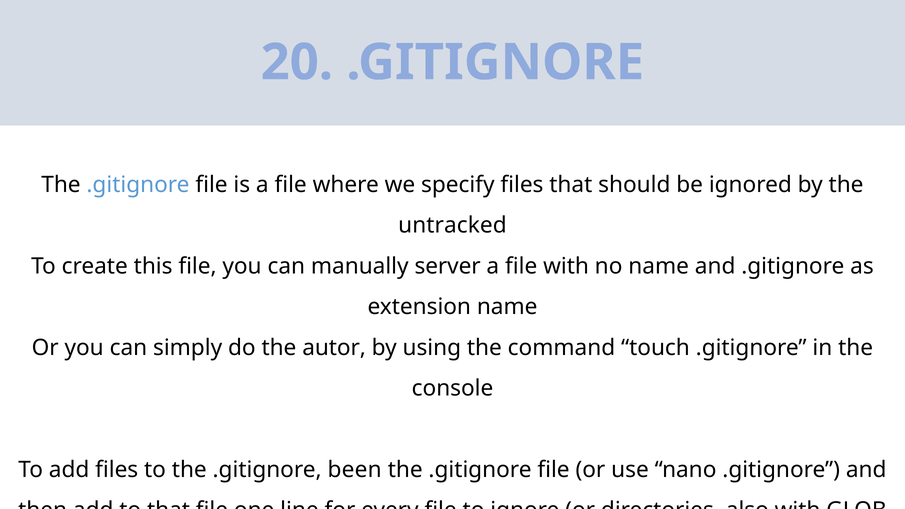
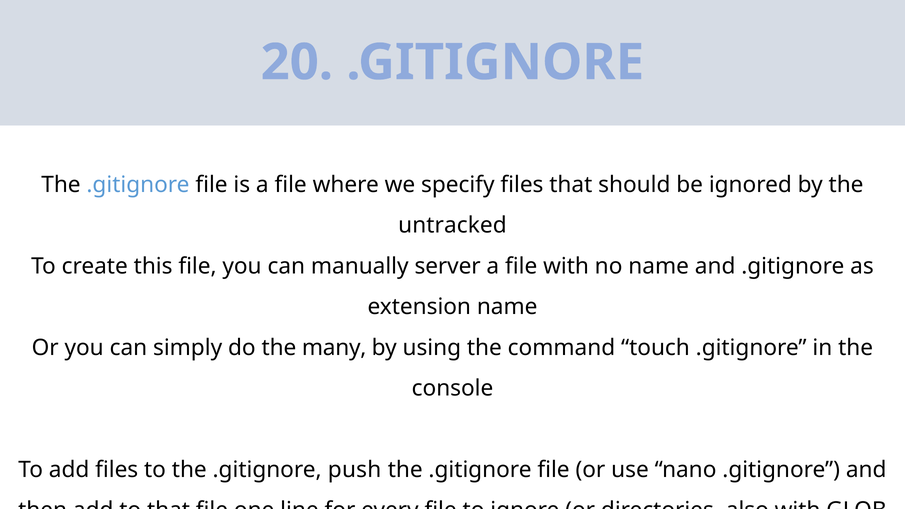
autor: autor -> many
been: been -> push
